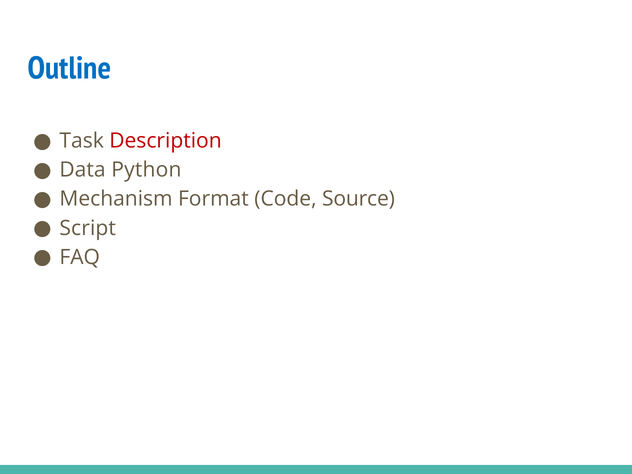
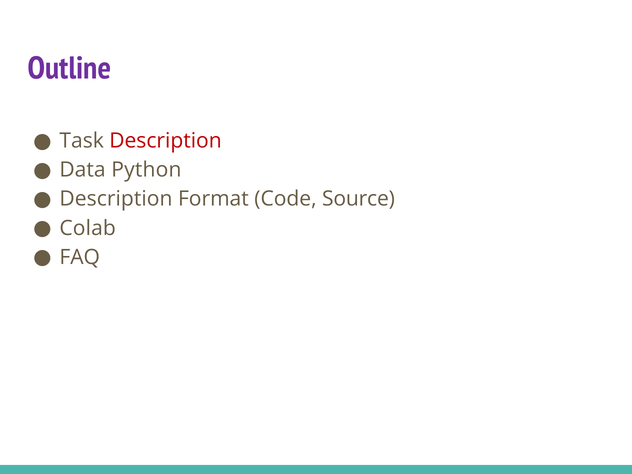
Outline colour: blue -> purple
Mechanism at (116, 199): Mechanism -> Description
Script: Script -> Colab
